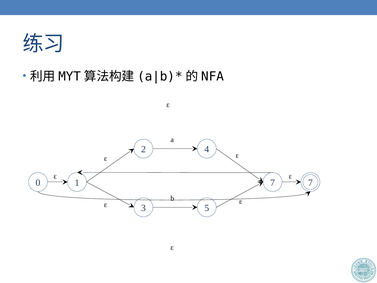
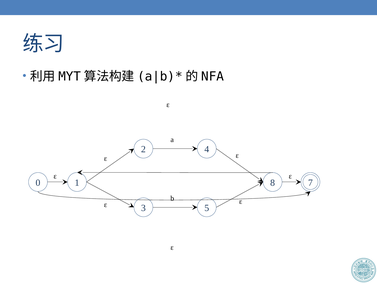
0 7: 7 -> 8
